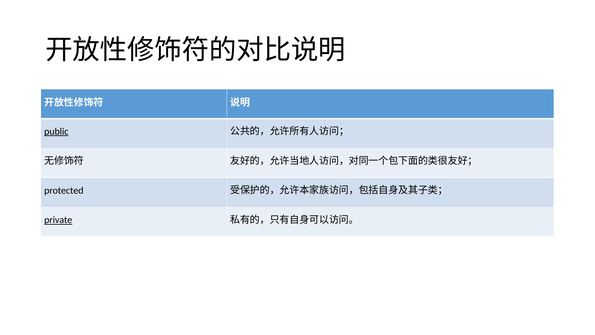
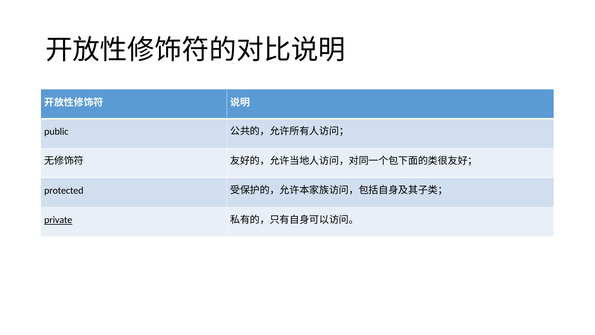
public underline: present -> none
